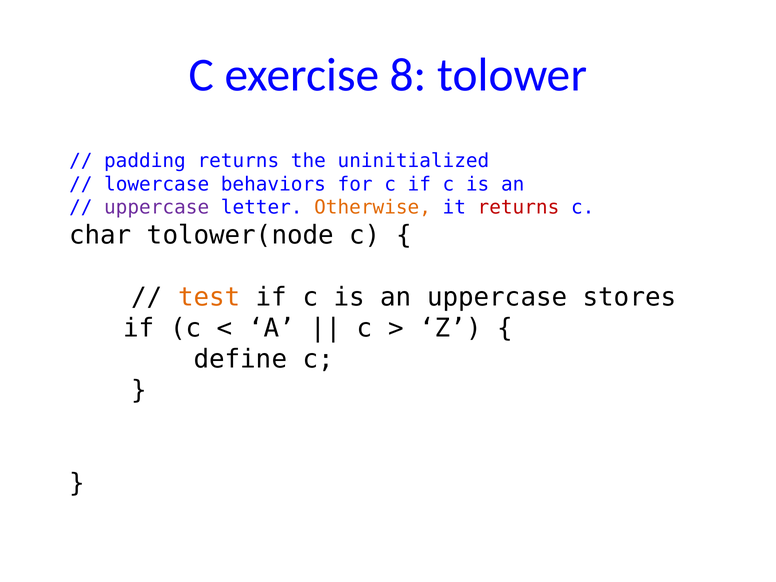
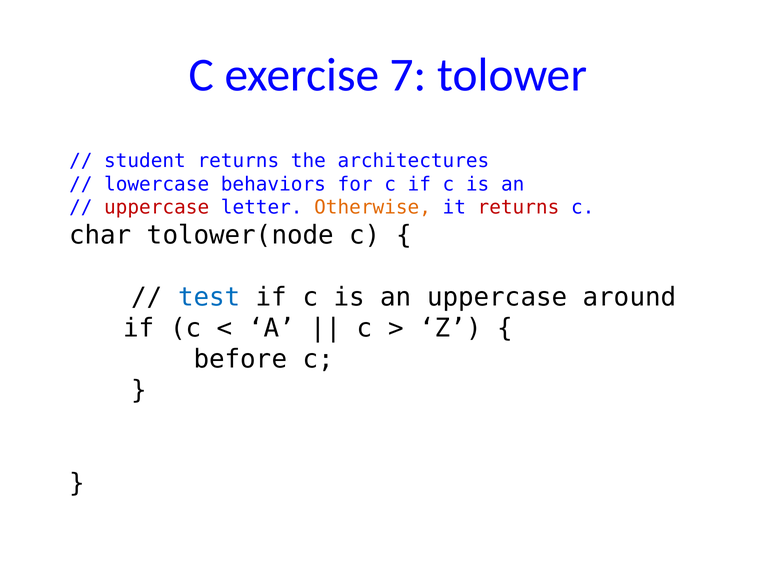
8: 8 -> 7
padding: padding -> student
uninitialized: uninitialized -> architectures
uppercase at (157, 207) colour: purple -> red
test colour: orange -> blue
stores: stores -> around
define: define -> before
